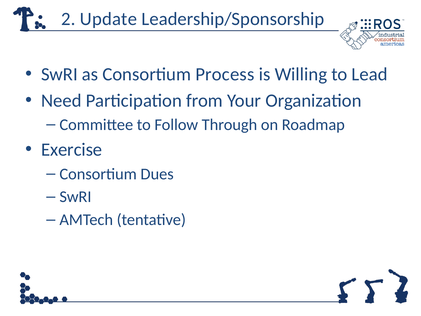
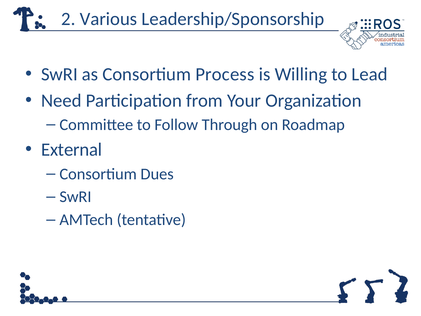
Update: Update -> Various
Exercise: Exercise -> External
